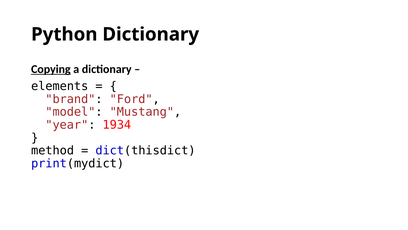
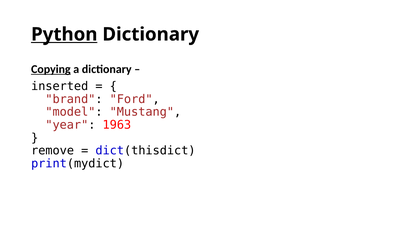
Python underline: none -> present
elements: elements -> inserted
1934: 1934 -> 1963
method: method -> remove
